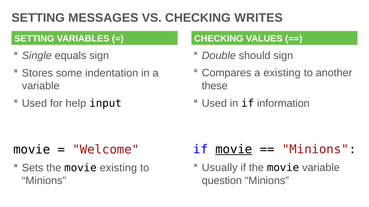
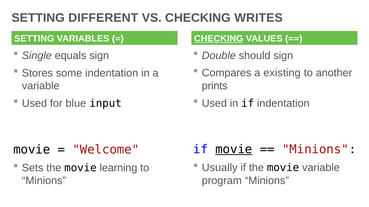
MESSAGES: MESSAGES -> DIFFERENT
CHECKING at (219, 39) underline: none -> present
these: these -> prints
if information: information -> indentation
help: help -> blue
movie existing: existing -> learning
question: question -> program
